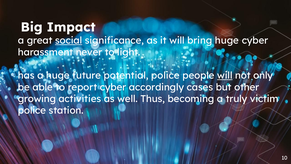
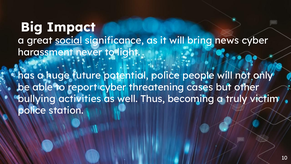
bring huge: huge -> news
will at (225, 75) underline: present -> none
accordingly: accordingly -> threatening
growing: growing -> bullying
